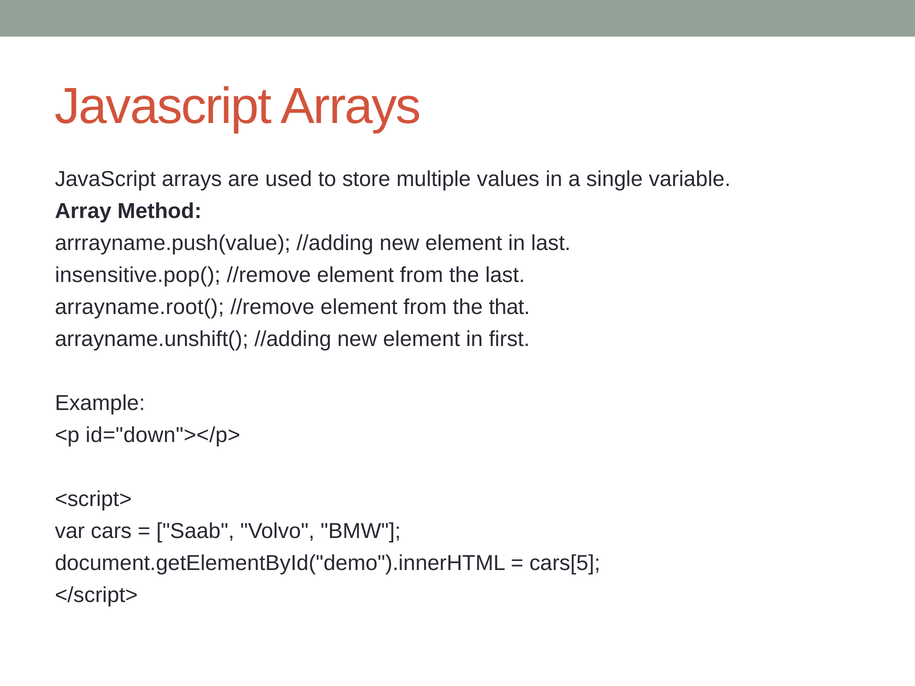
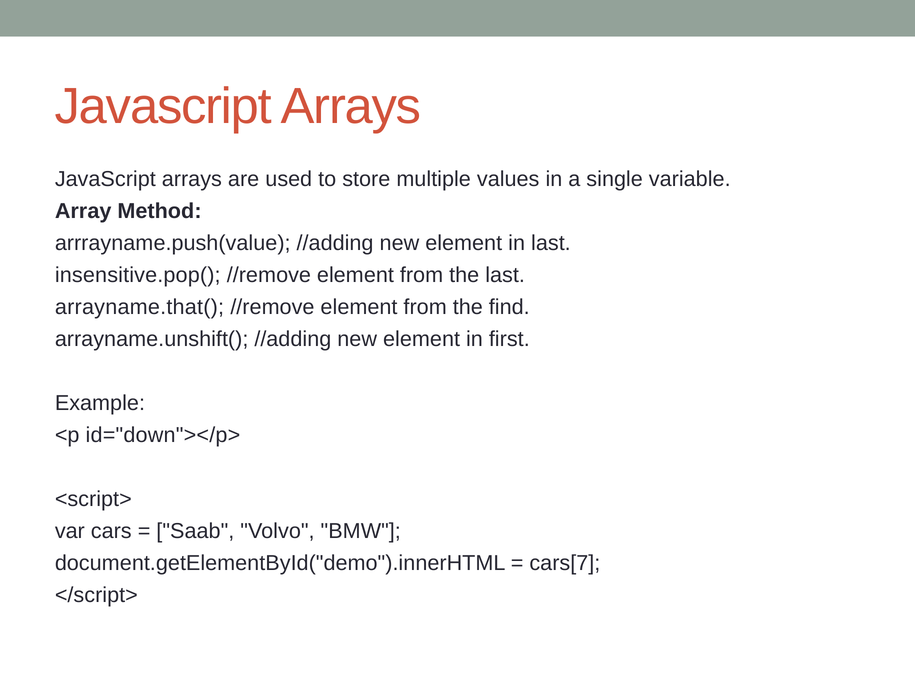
arrayname.root(: arrayname.root( -> arrayname.that(
that: that -> find
cars[5: cars[5 -> cars[7
